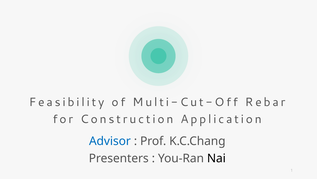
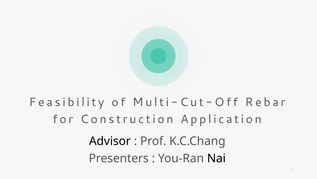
Advisor colour: blue -> black
